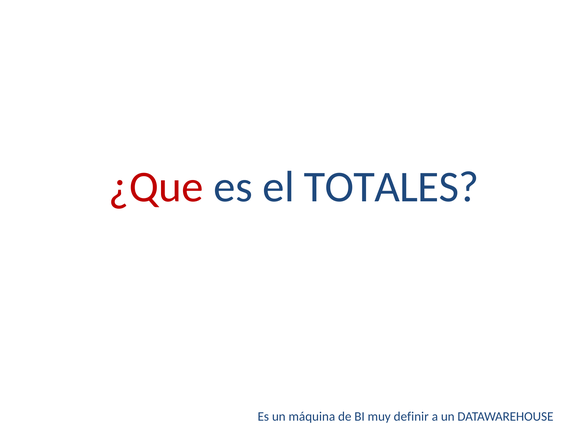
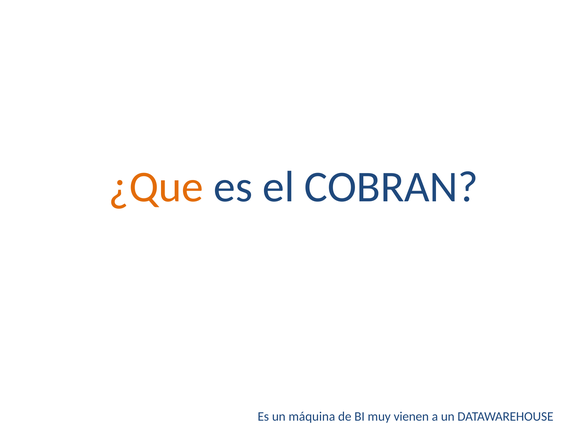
¿Que colour: red -> orange
TOTALES: TOTALES -> COBRAN
definir: definir -> vienen
